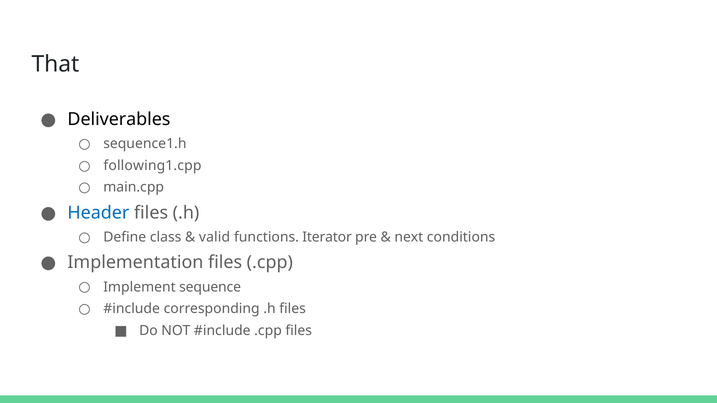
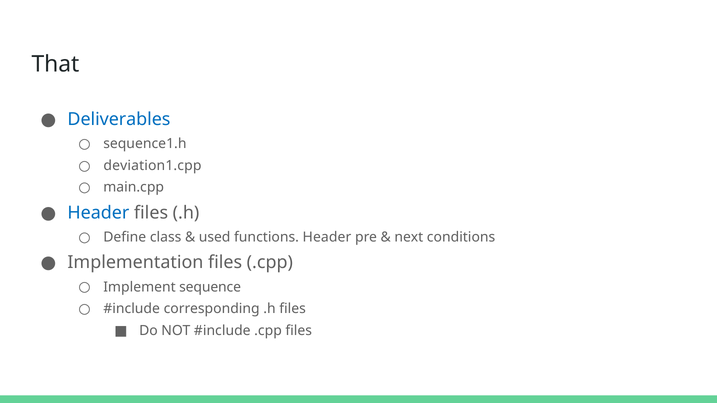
Deliverables colour: black -> blue
following1.cpp: following1.cpp -> deviation1.cpp
valid: valid -> used
functions Iterator: Iterator -> Header
